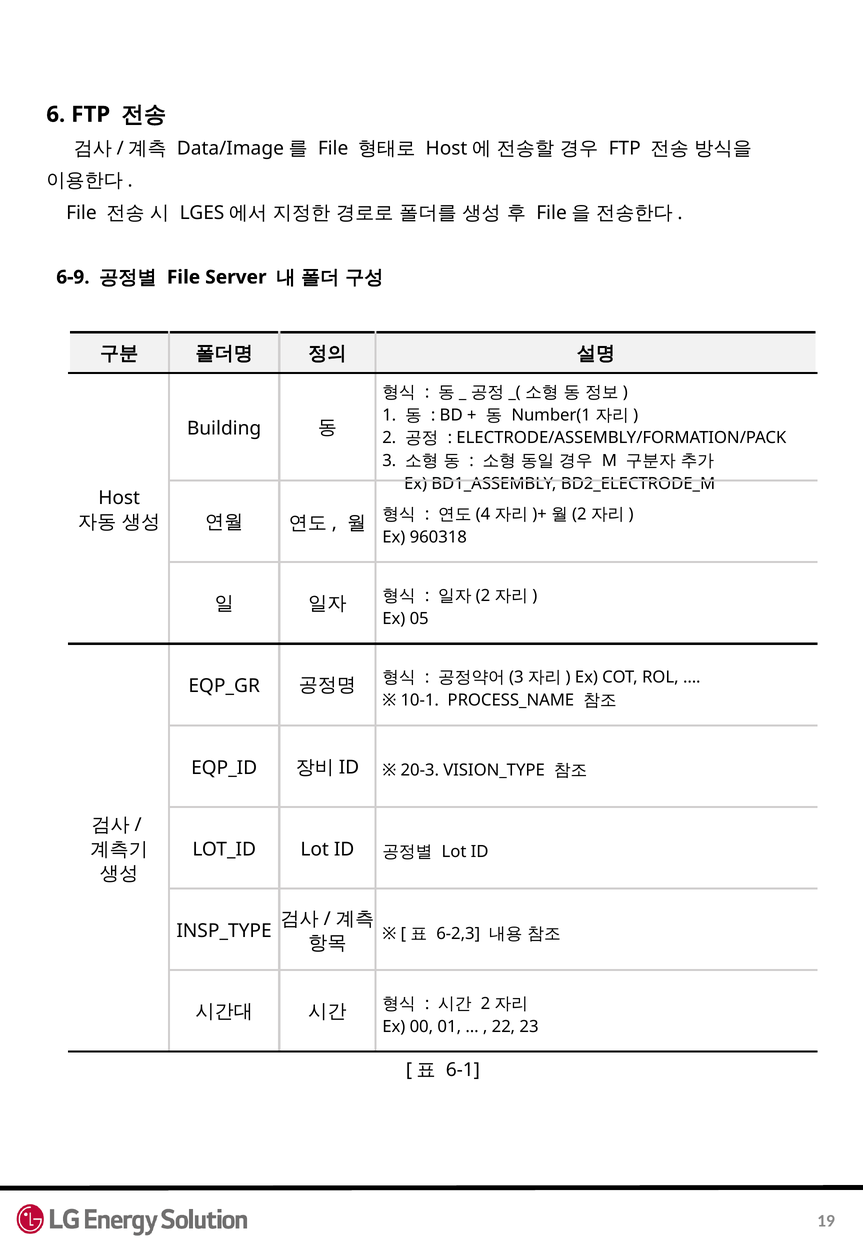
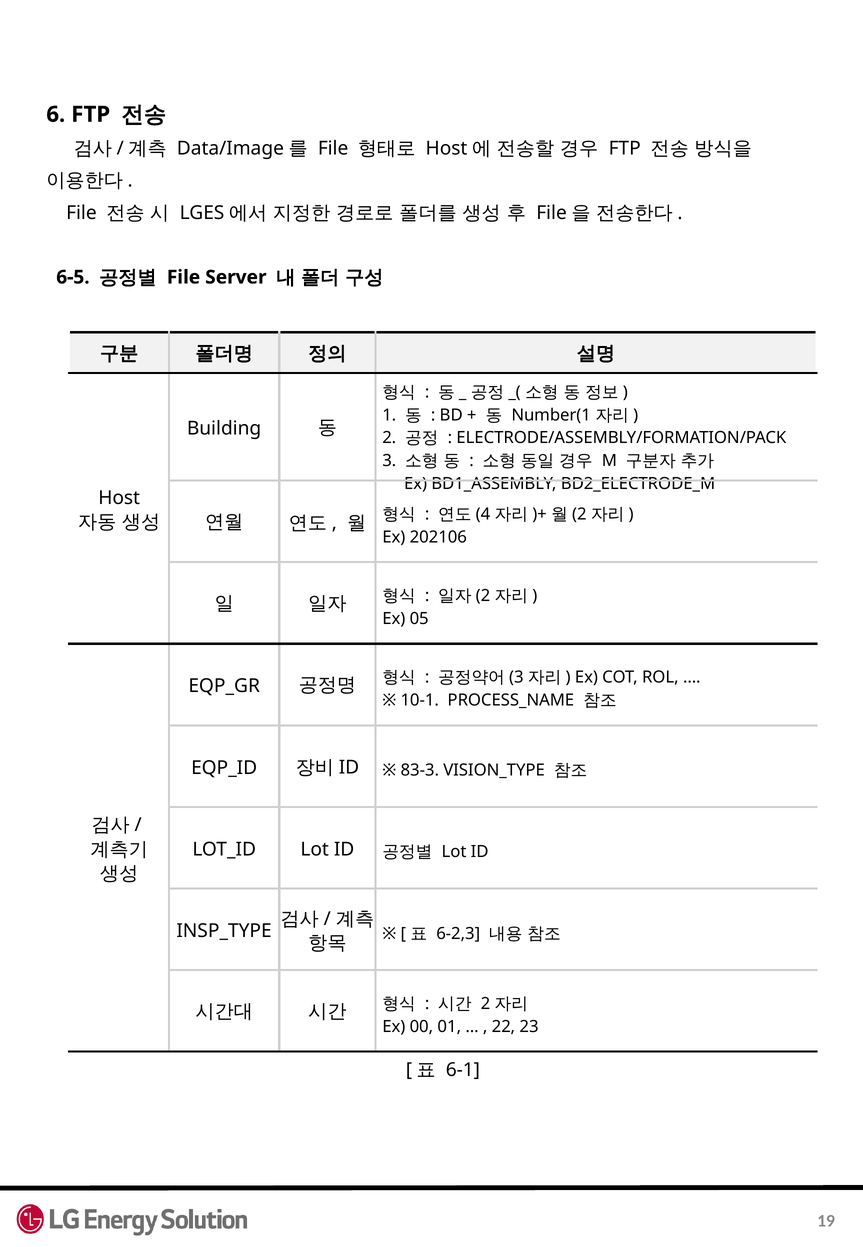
6-9: 6-9 -> 6-5
960318: 960318 -> 202106
20-3: 20-3 -> 83-3
